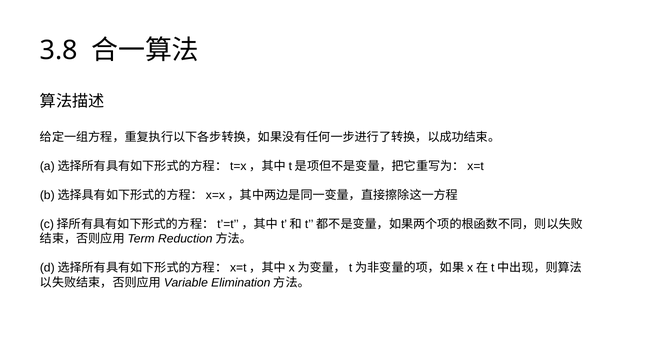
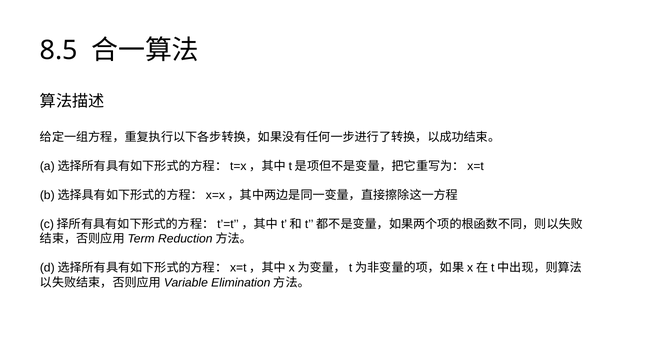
3.8: 3.8 -> 8.5
